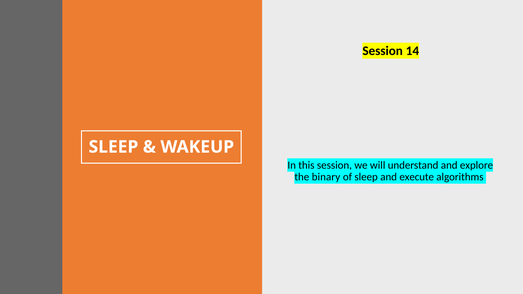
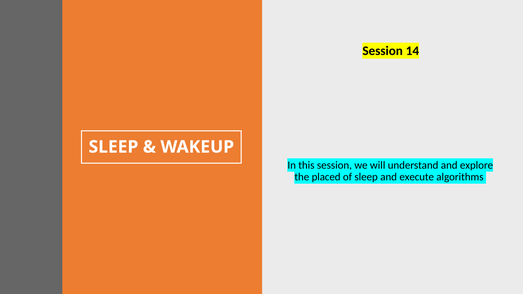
binary: binary -> placed
